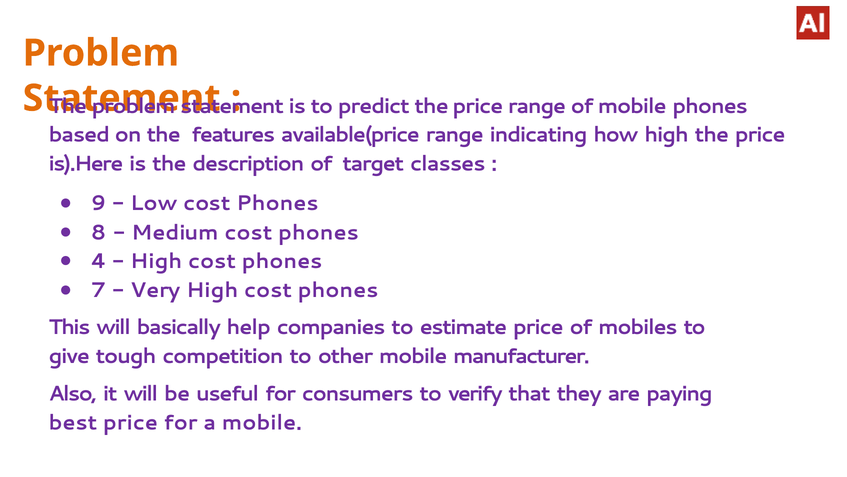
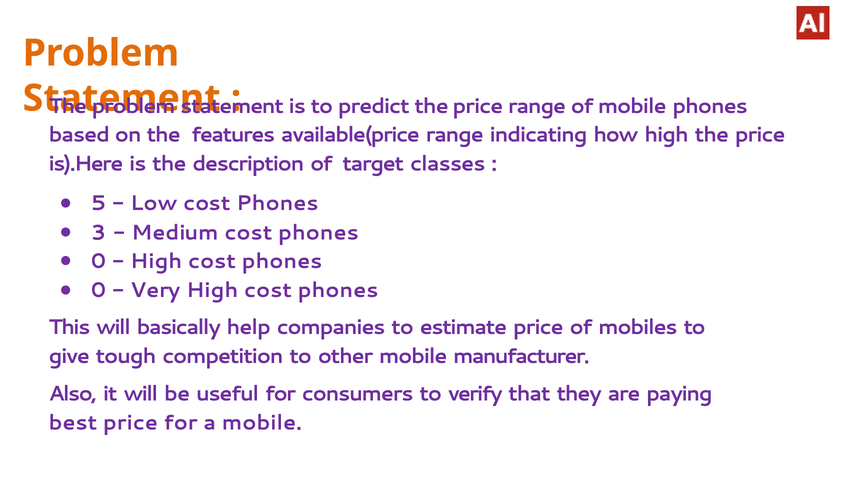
9: 9 -> 5
8: 8 -> 3
4 at (99, 261): 4 -> 0
7 at (99, 290): 7 -> 0
